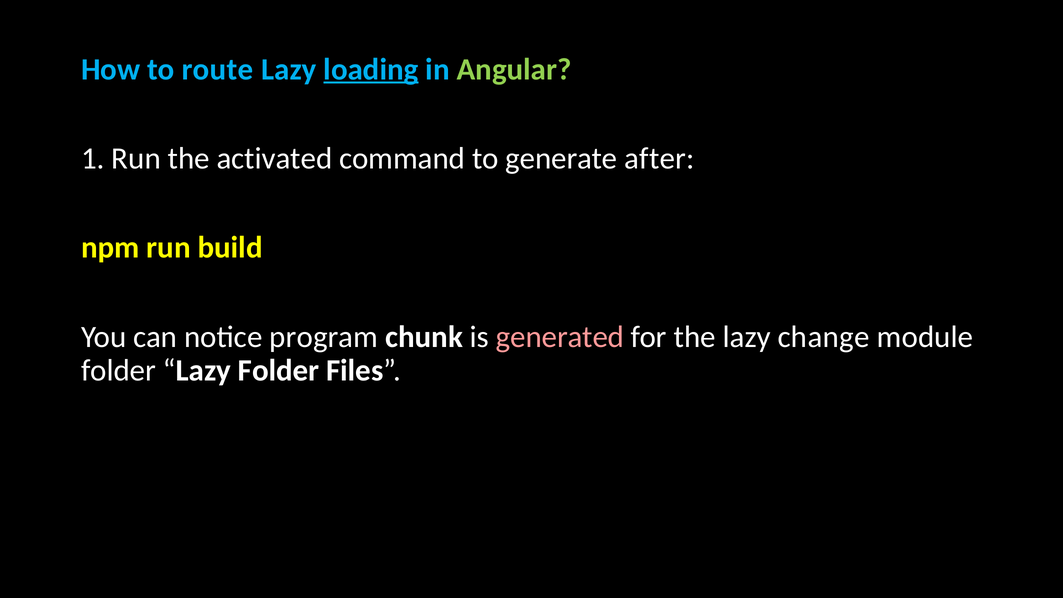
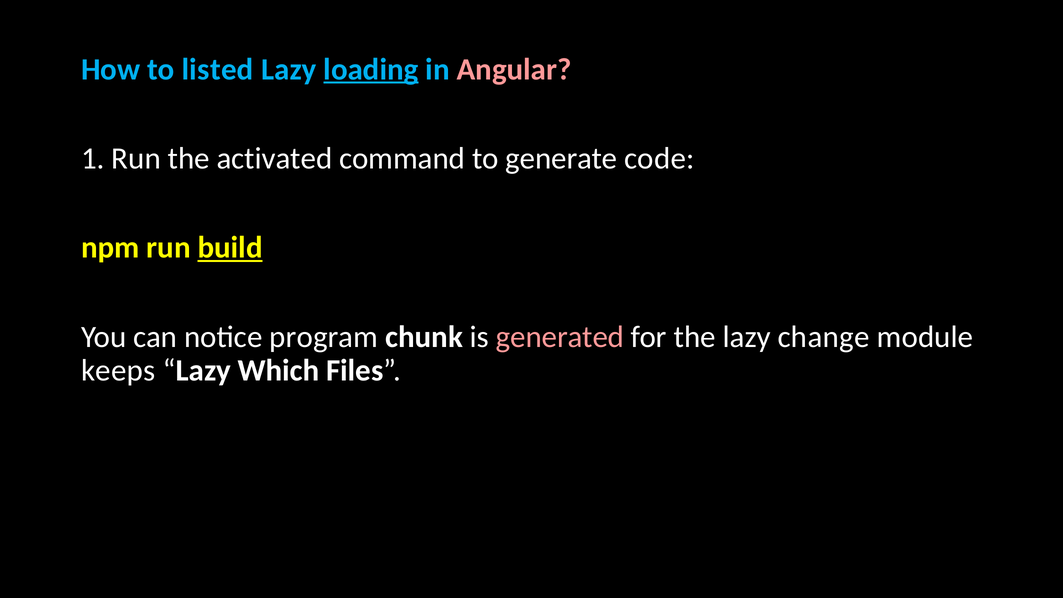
route: route -> listed
Angular colour: light green -> pink
after: after -> code
build underline: none -> present
folder at (119, 370): folder -> keeps
Lazy Folder: Folder -> Which
